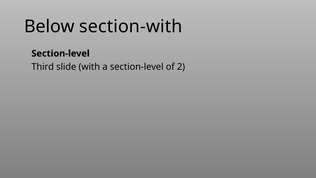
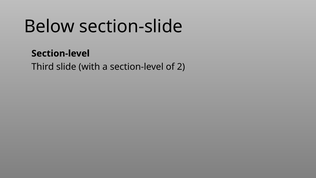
section-with: section-with -> section-slide
